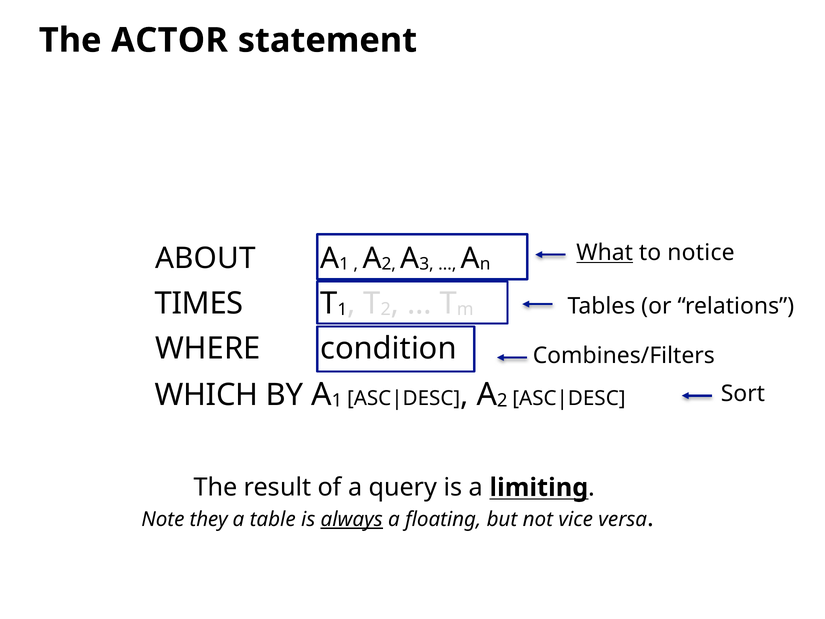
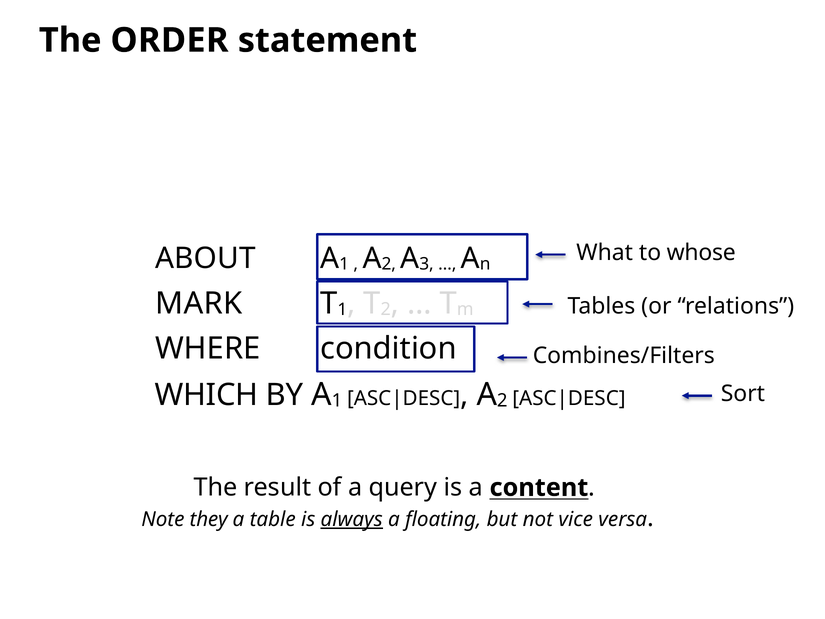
ACTOR: ACTOR -> ORDER
What underline: present -> none
notice: notice -> whose
TIMES: TIMES -> MARK
limiting: limiting -> content
